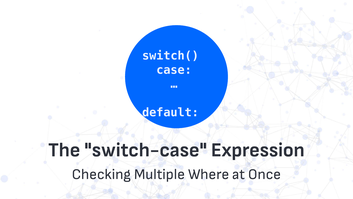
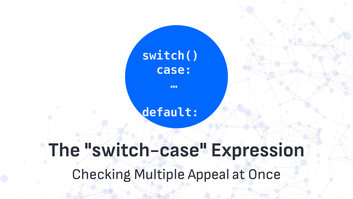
Where: Where -> Appeal
